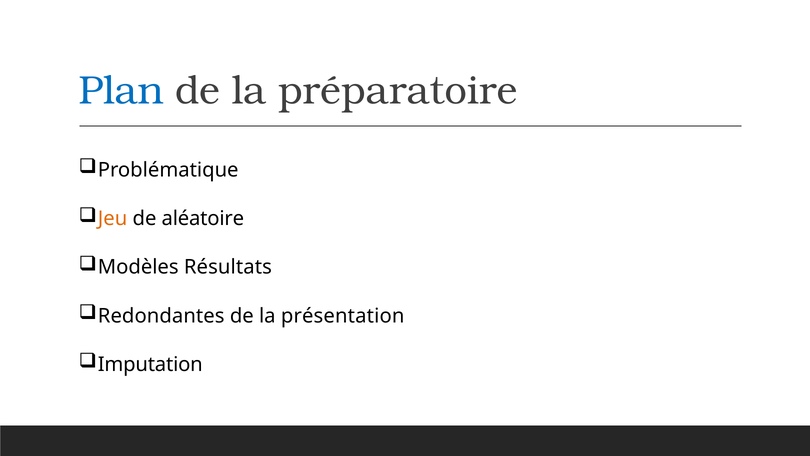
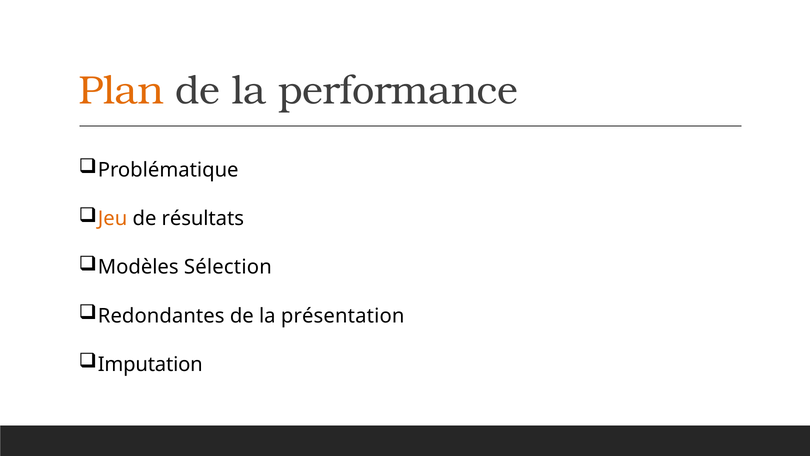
Plan colour: blue -> orange
préparatoire: préparatoire -> performance
aléatoire: aléatoire -> résultats
Résultats: Résultats -> Sélection
